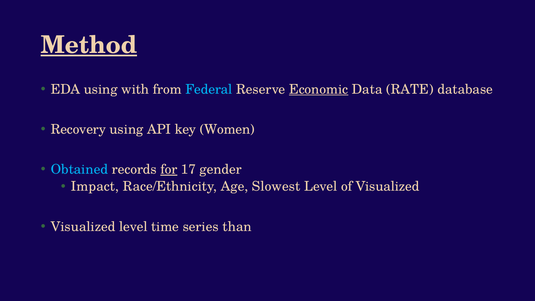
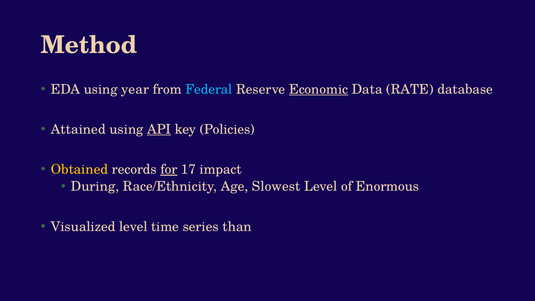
Method underline: present -> none
with: with -> year
Recovery: Recovery -> Attained
API underline: none -> present
Women: Women -> Policies
Obtained colour: light blue -> yellow
gender: gender -> impact
Impact: Impact -> During
of Visualized: Visualized -> Enormous
